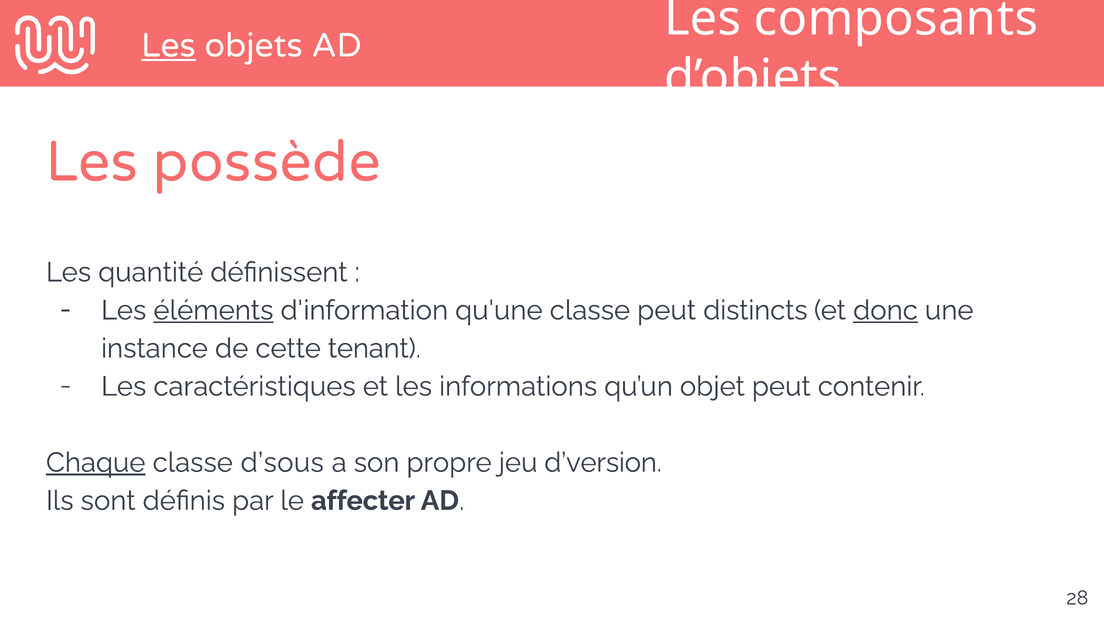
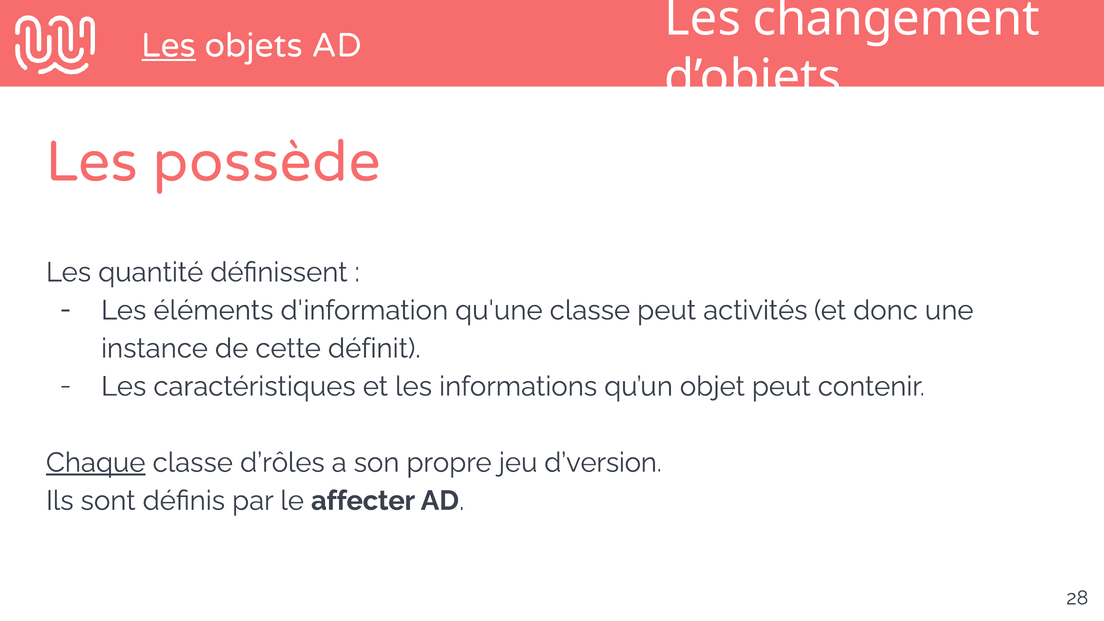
composants: composants -> changement
éléments underline: present -> none
distincts: distincts -> activités
donc underline: present -> none
tenant: tenant -> définit
d’sous: d’sous -> d’rôles
